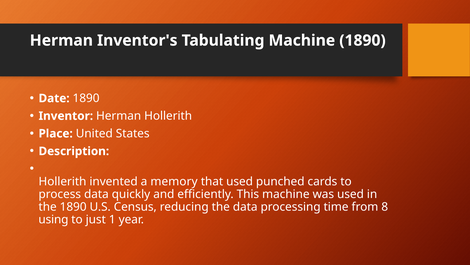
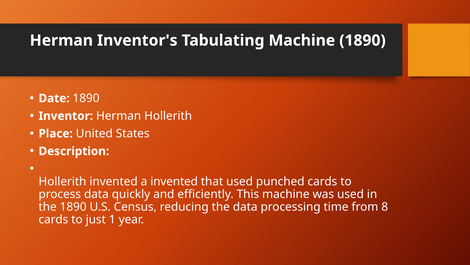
a memory: memory -> invented
using at (53, 219): using -> cards
